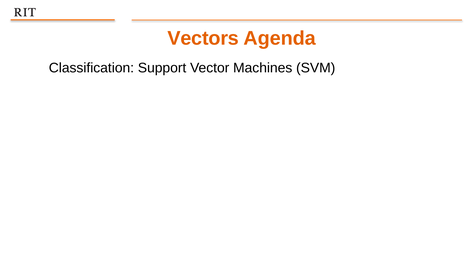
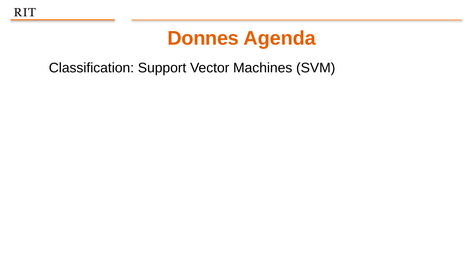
Vectors: Vectors -> Donnes
